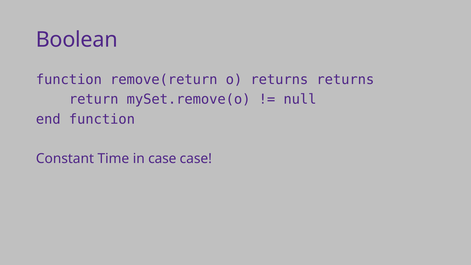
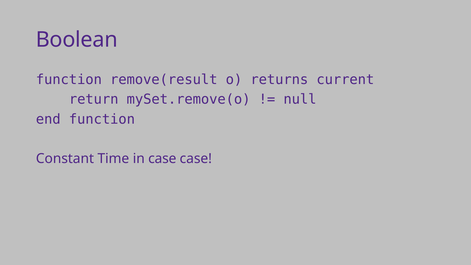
remove(return: remove(return -> remove(result
returns returns: returns -> current
